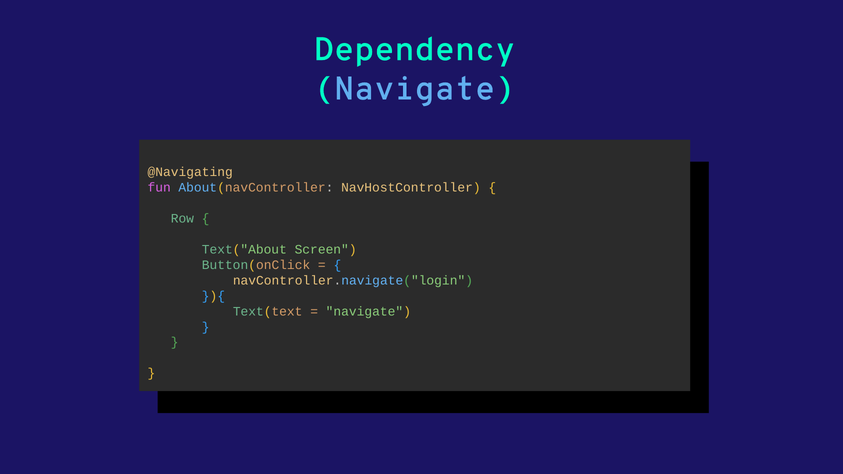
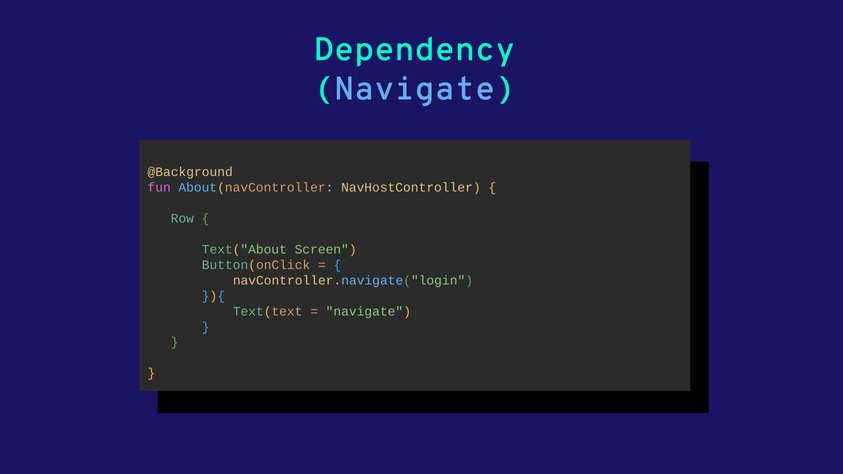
@Navigating: @Navigating -> @Background
